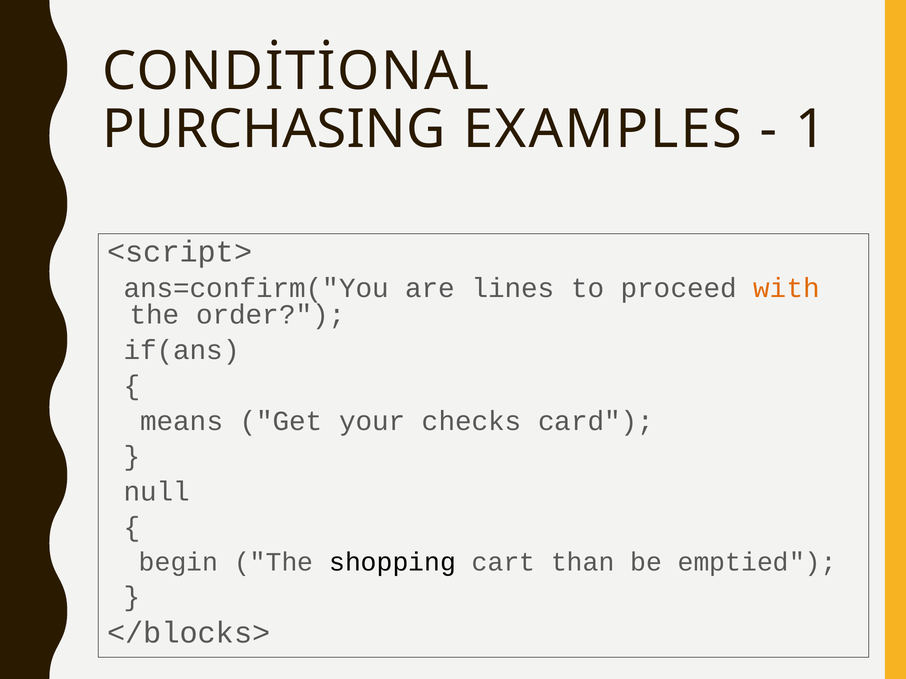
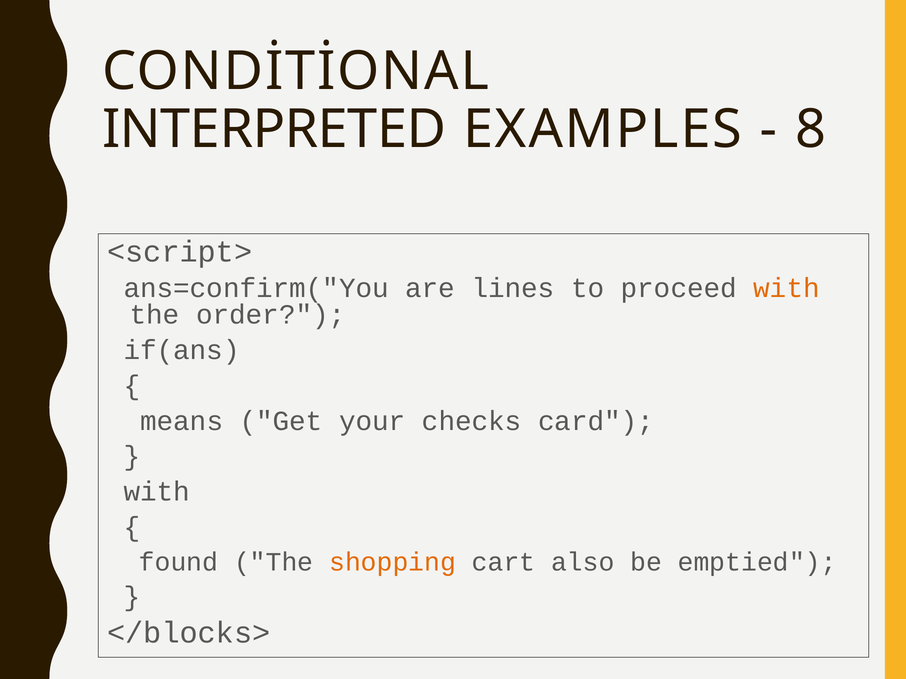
PURCHASING: PURCHASING -> INTERPRETED
1: 1 -> 8
null at (157, 492): null -> with
begin: begin -> found
shopping colour: black -> orange
than: than -> also
